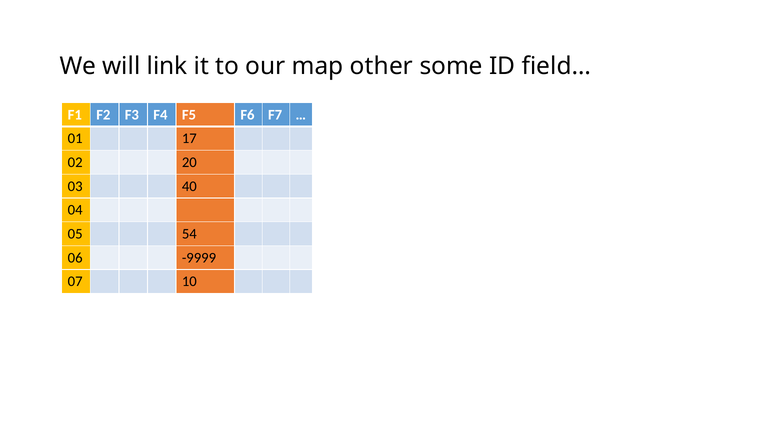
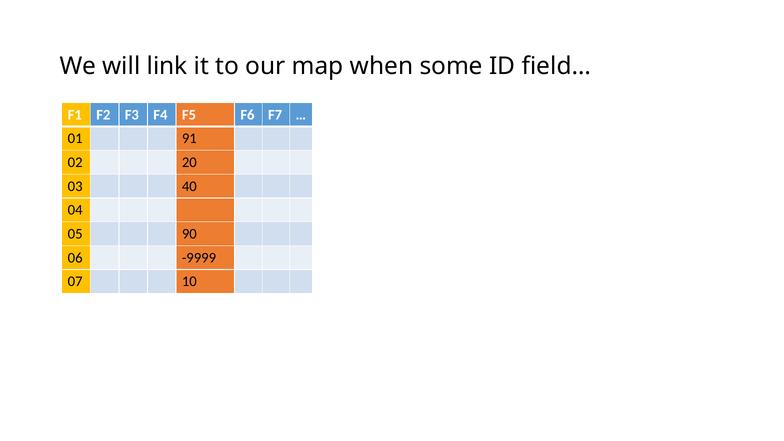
other: other -> when
17: 17 -> 91
54: 54 -> 90
